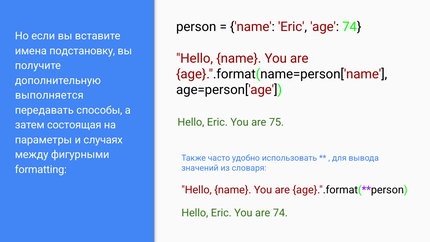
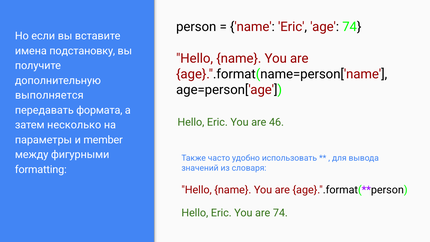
способы: способы -> формата
75: 75 -> 46
состоящая: состоящая -> несколько
случаях: случаях -> member
